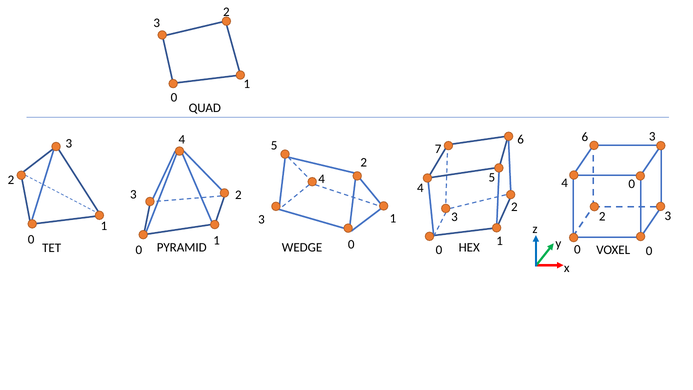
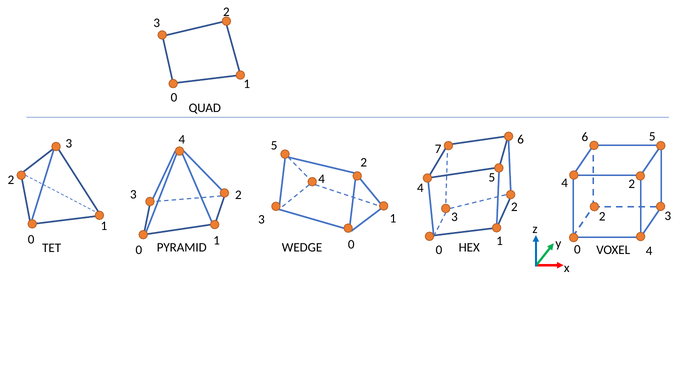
6 3: 3 -> 5
4 0: 0 -> 2
0 0: 0 -> 4
